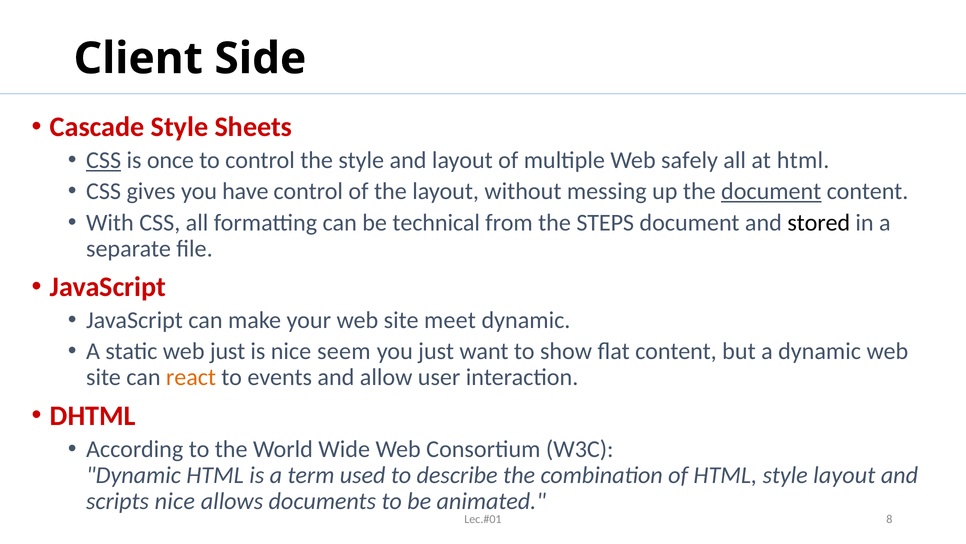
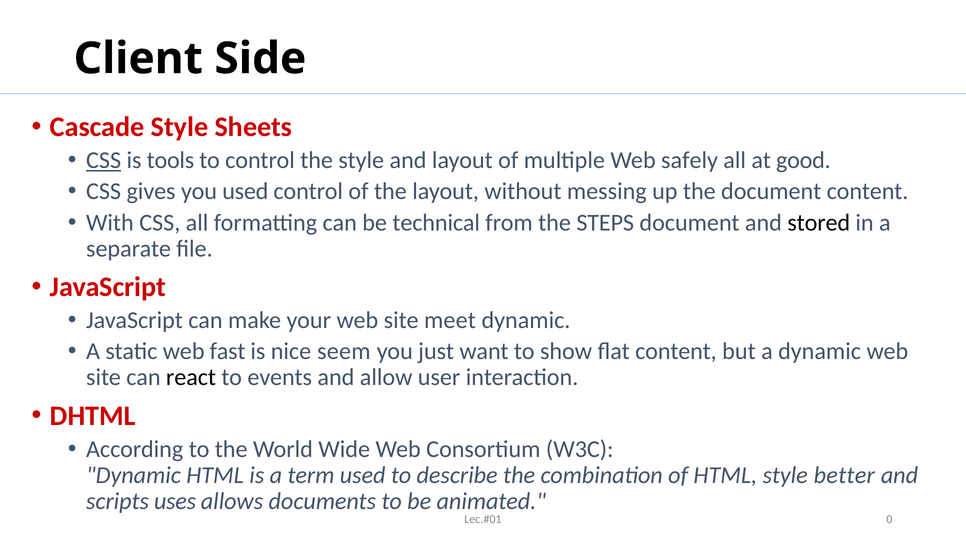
once: once -> tools
at html: html -> good
you have: have -> used
document at (771, 191) underline: present -> none
web just: just -> fast
react colour: orange -> black
style layout: layout -> better
scripts nice: nice -> uses
8: 8 -> 0
